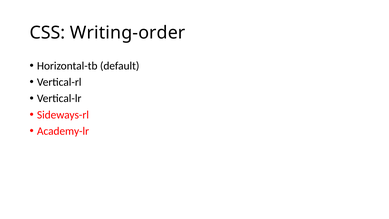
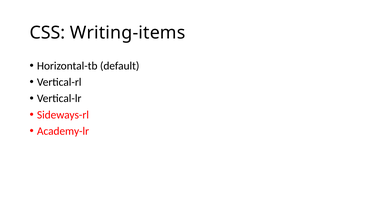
Writing-order: Writing-order -> Writing-items
